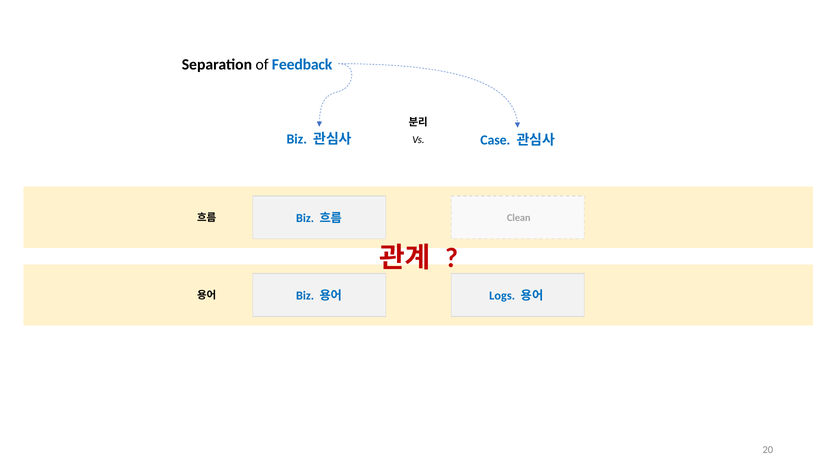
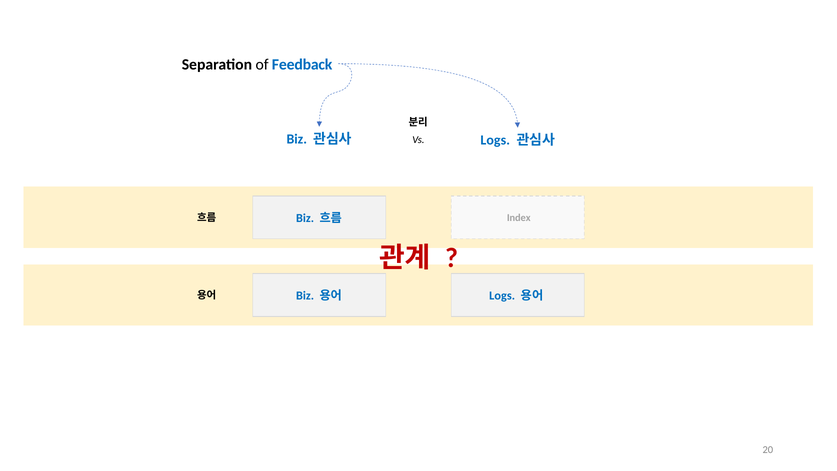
Case at (495, 140): Case -> Logs
Clean: Clean -> Index
